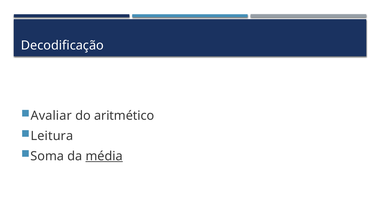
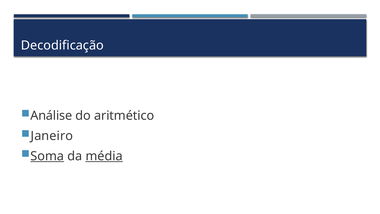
Avaliar: Avaliar -> Análise
Leitura: Leitura -> Janeiro
Soma underline: none -> present
